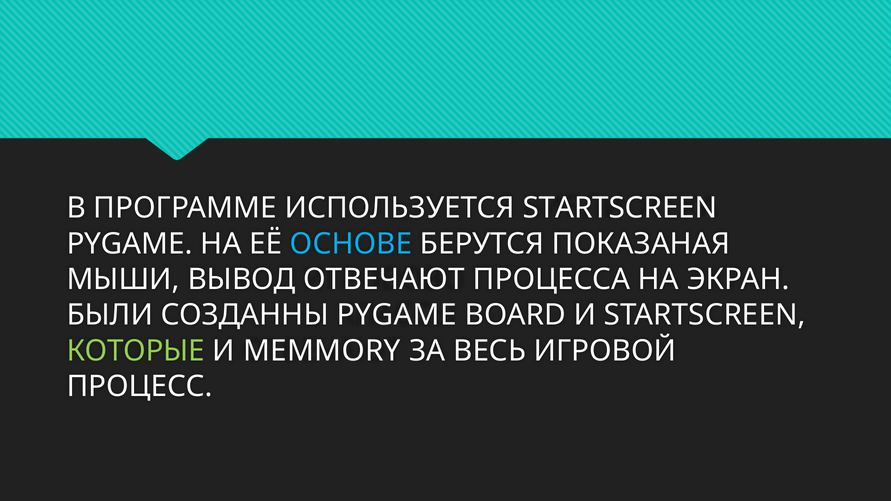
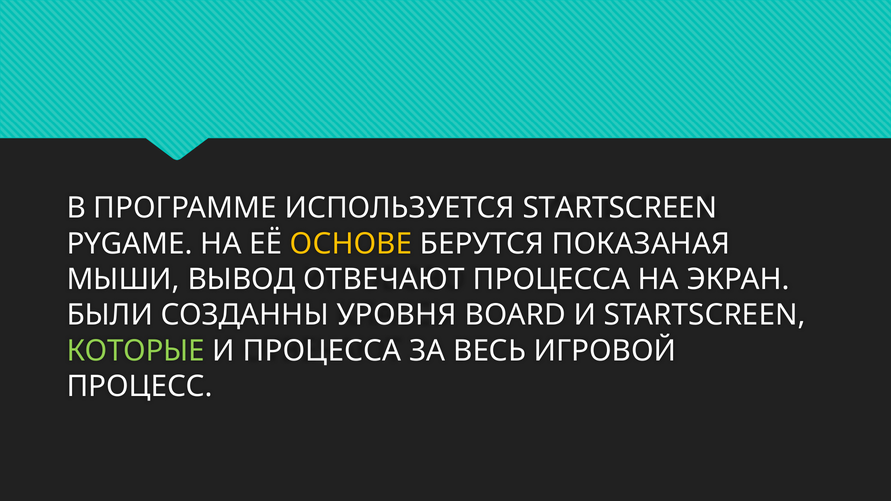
ОСНОВЕ colour: light blue -> yellow
СОЗДАННЫ PYGAME: PYGAME -> УРОВНЯ
И MEMMORY: MEMMORY -> ПРОЦЕССА
